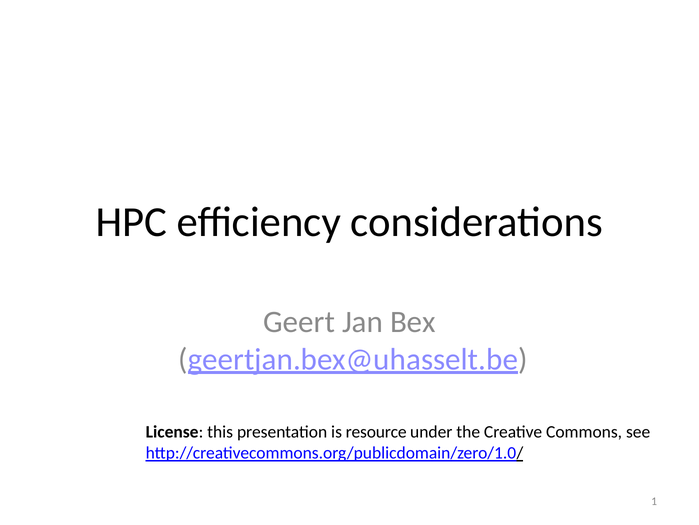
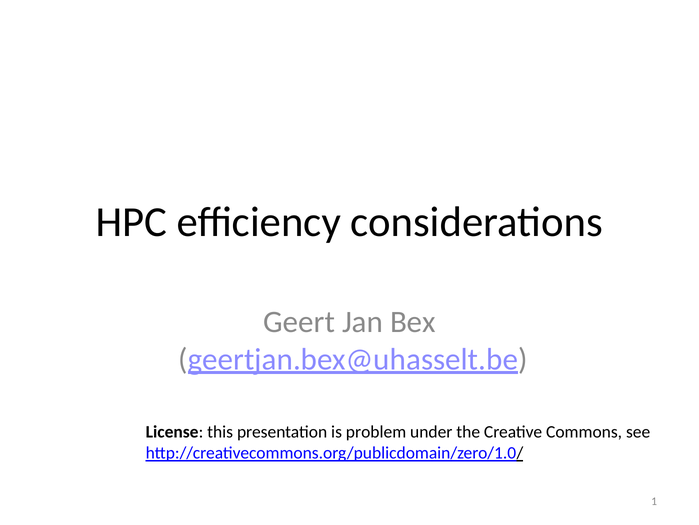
resource: resource -> problem
